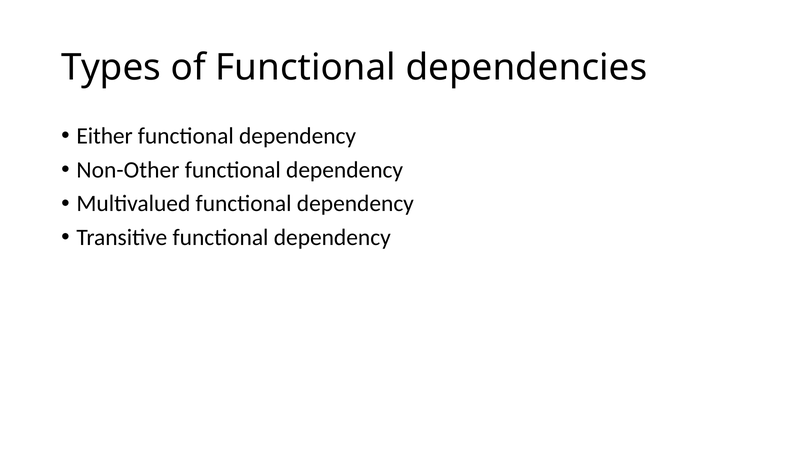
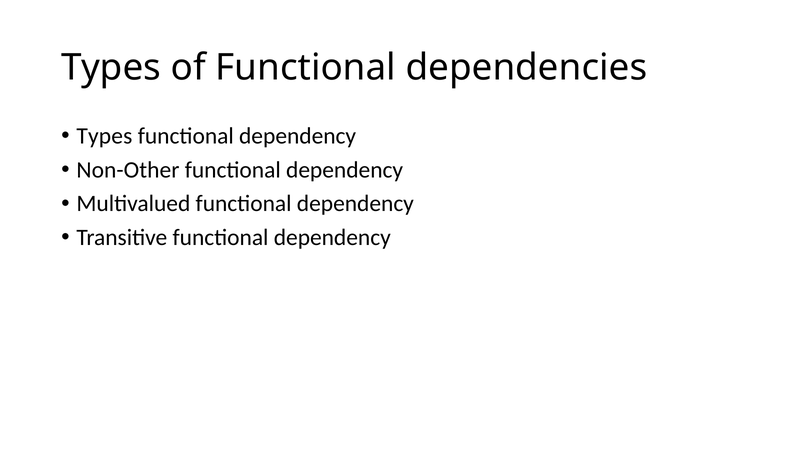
Either at (105, 136): Either -> Types
